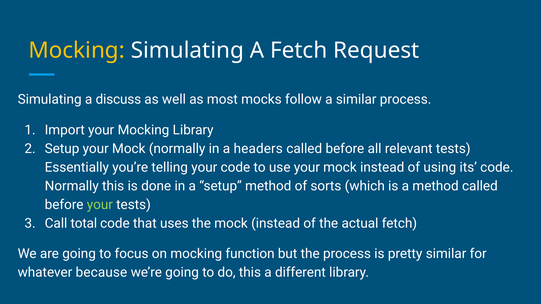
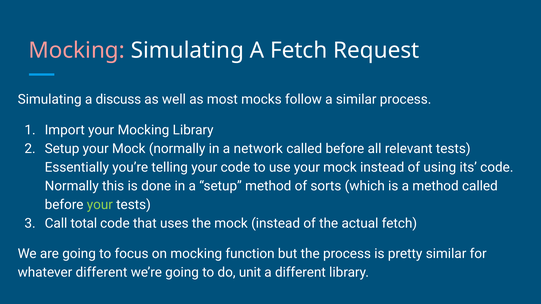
Mocking at (77, 50) colour: yellow -> pink
headers: headers -> network
whatever because: because -> different
do this: this -> unit
